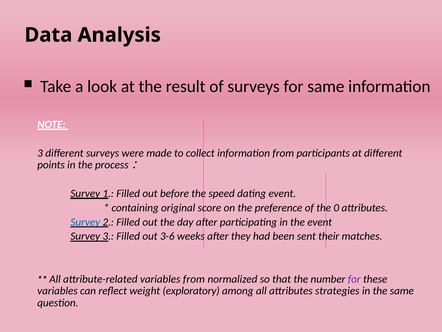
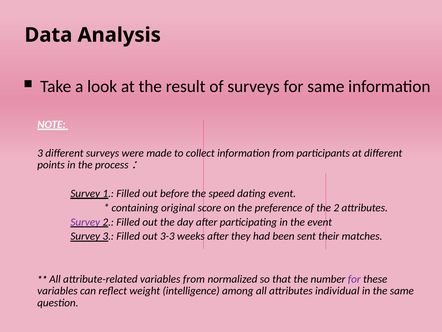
the 0: 0 -> 2
Survey at (85, 222) colour: blue -> purple
3-6: 3-6 -> 3-3
exploratory: exploratory -> intelligence
strategies: strategies -> individual
